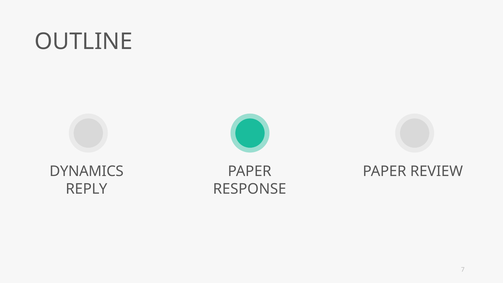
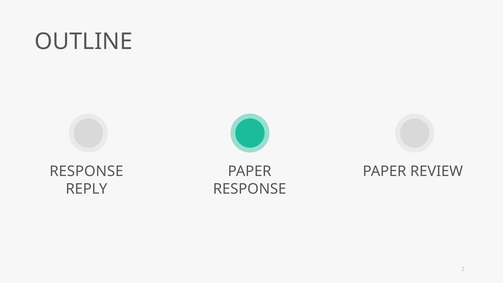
DYNAMICS at (87, 171): DYNAMICS -> RESPONSE
